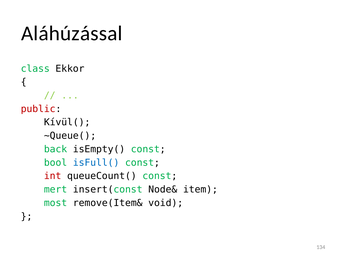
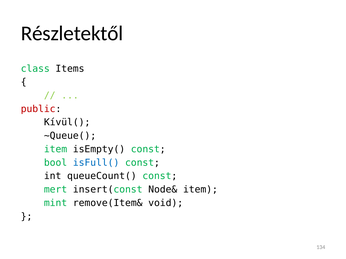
Aláhúzással: Aláhúzással -> Részletektől
Ekkor: Ekkor -> Items
back at (56, 149): back -> item
int colour: red -> black
most: most -> mint
